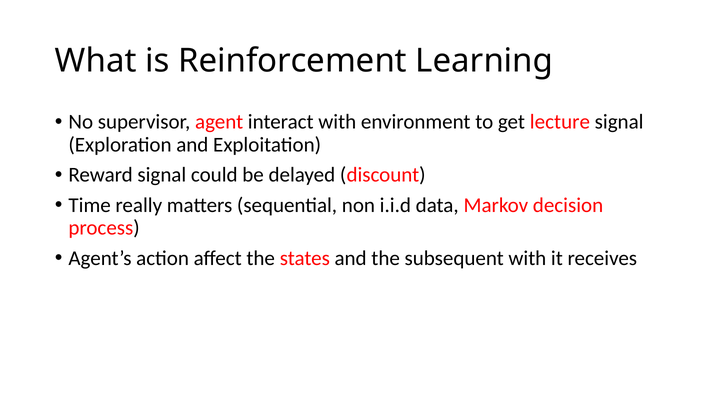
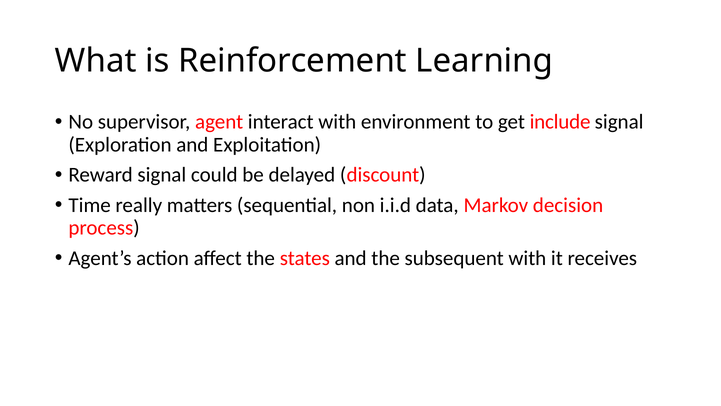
lecture: lecture -> include
